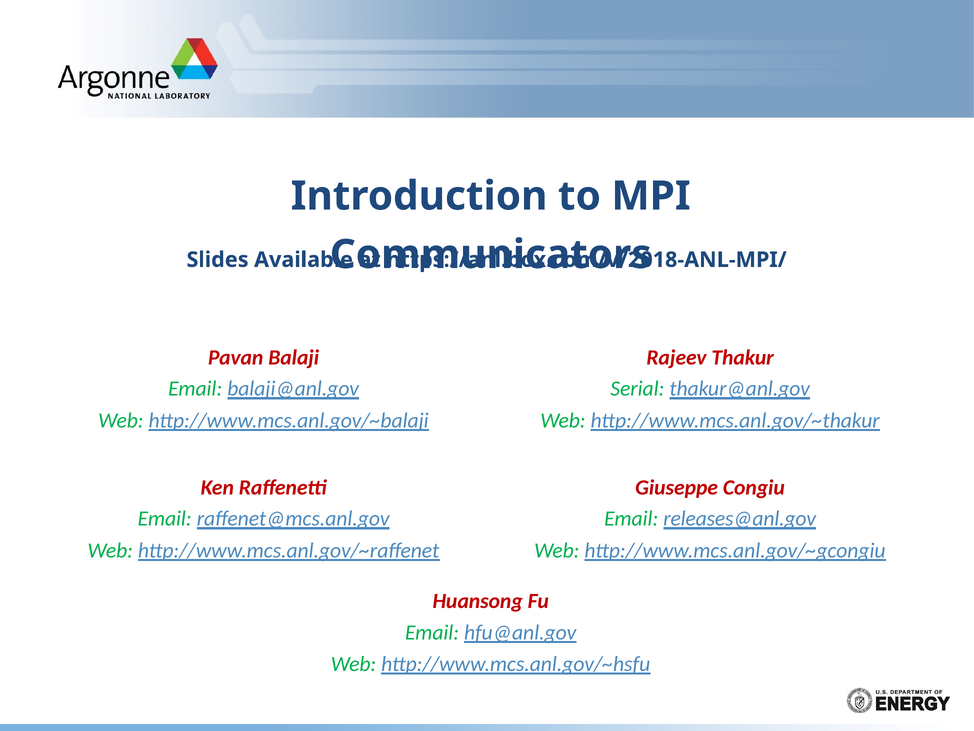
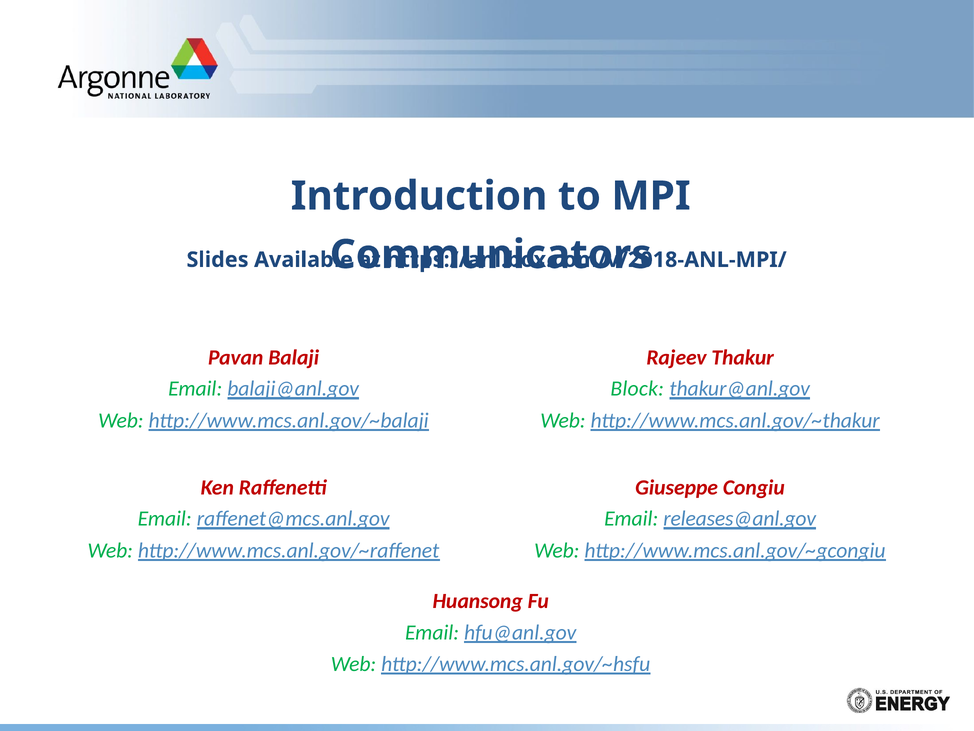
Serial: Serial -> Block
